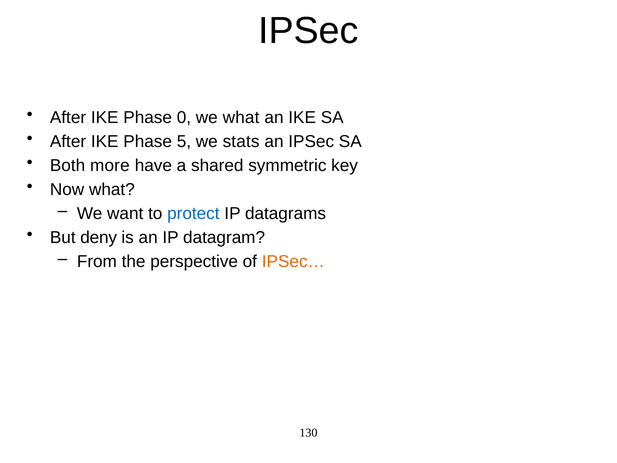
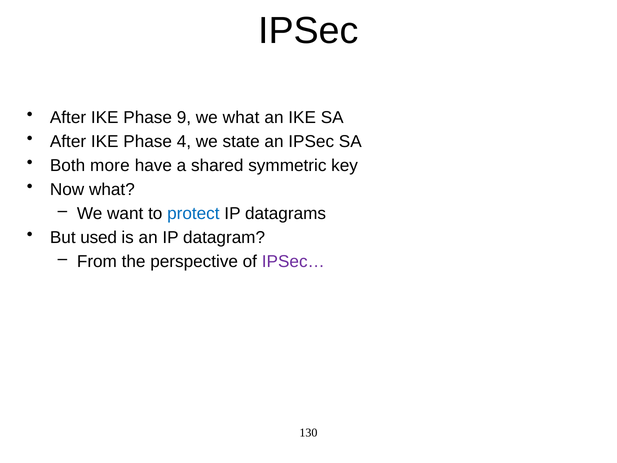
0: 0 -> 9
5: 5 -> 4
stats: stats -> state
deny: deny -> used
IPSec… colour: orange -> purple
